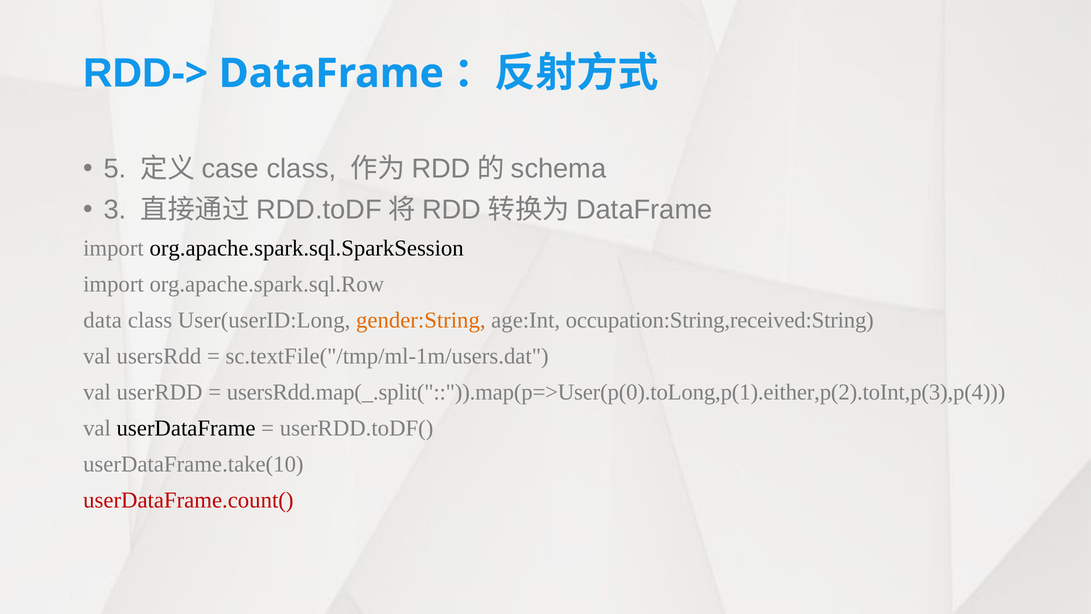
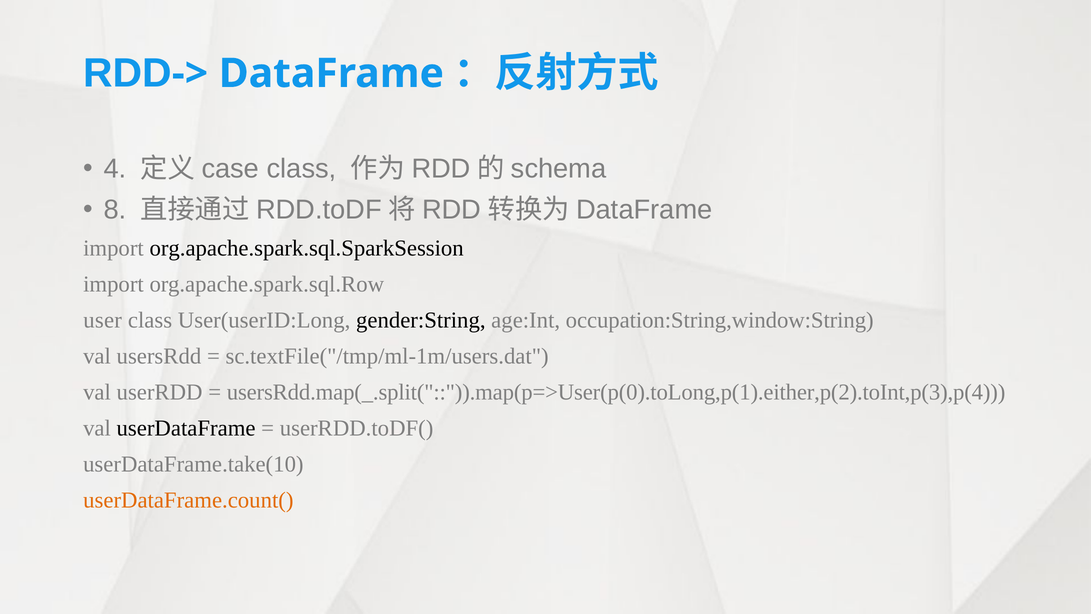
5: 5 -> 4
3: 3 -> 8
data: data -> user
gender:String colour: orange -> black
occupation:String,received:String: occupation:String,received:String -> occupation:String,window:String
userDataFrame.count( colour: red -> orange
